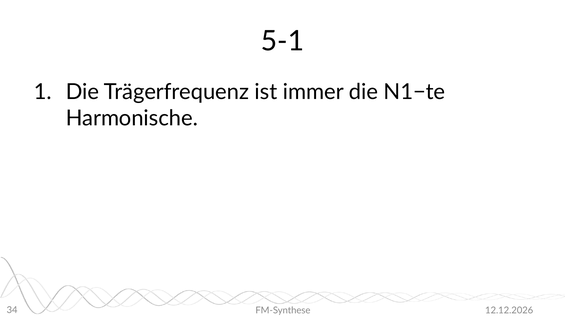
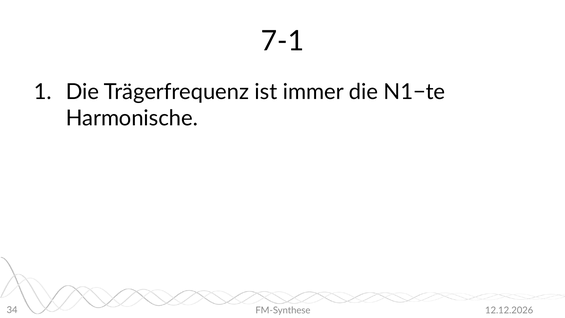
5-1: 5-1 -> 7-1
